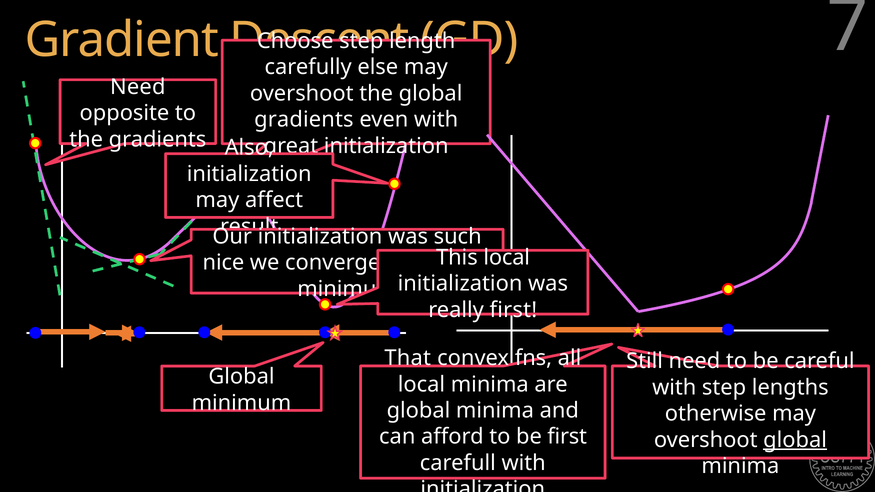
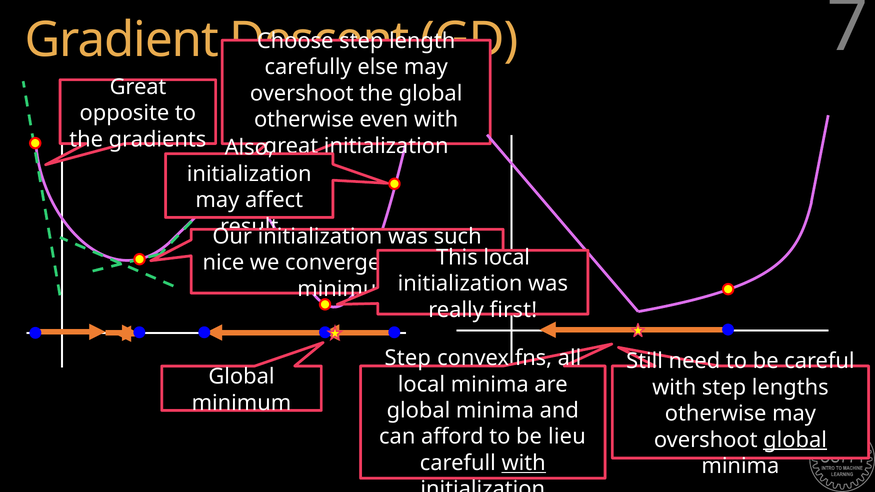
Need at (138, 87): Need -> Great
gradients at (304, 120): gradients -> otherwise
That at (408, 358): That -> Step
be first: first -> lieu
with at (524, 463) underline: none -> present
